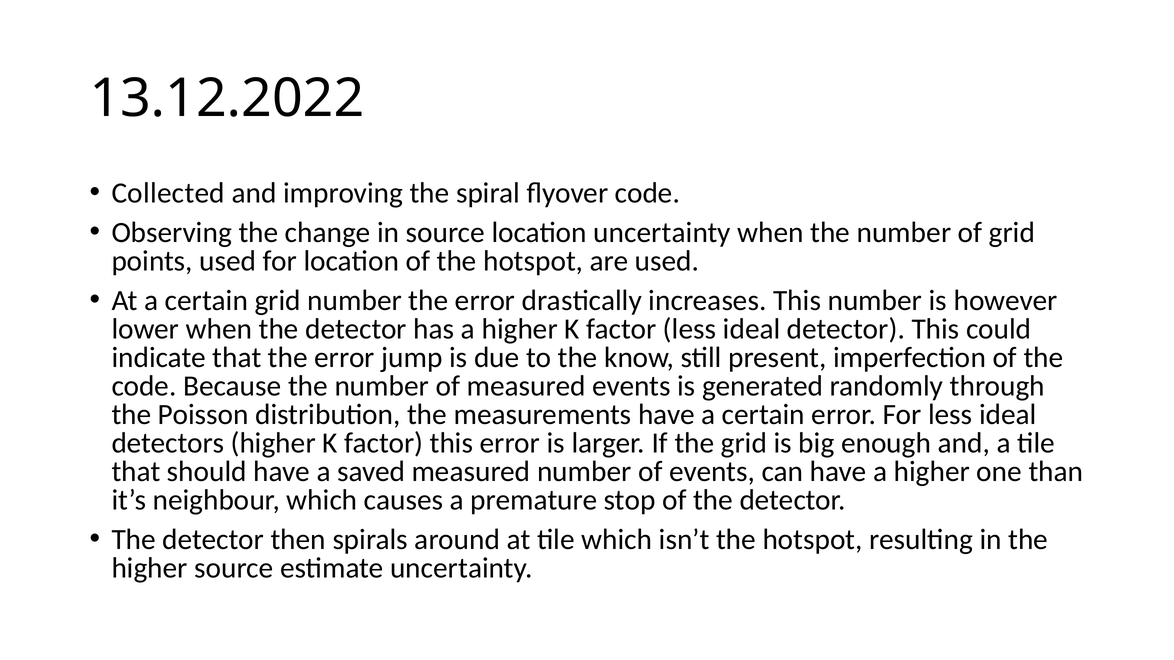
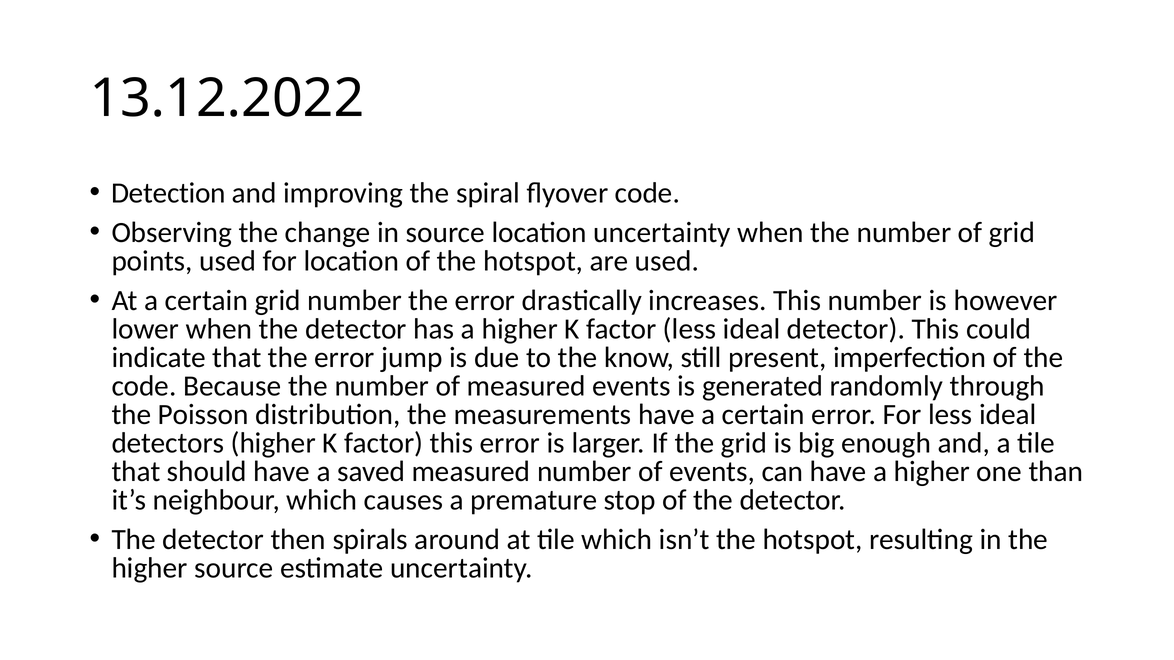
Collected: Collected -> Detection
